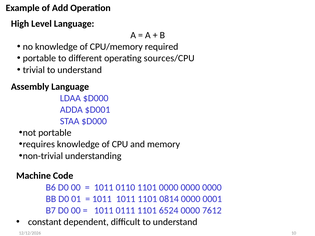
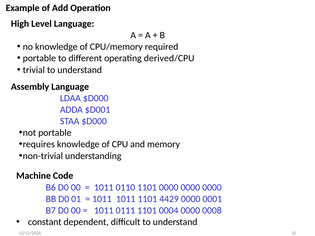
sources/CPU: sources/CPU -> derived/CPU
0814: 0814 -> 4429
6524: 6524 -> 0004
7612: 7612 -> 0008
